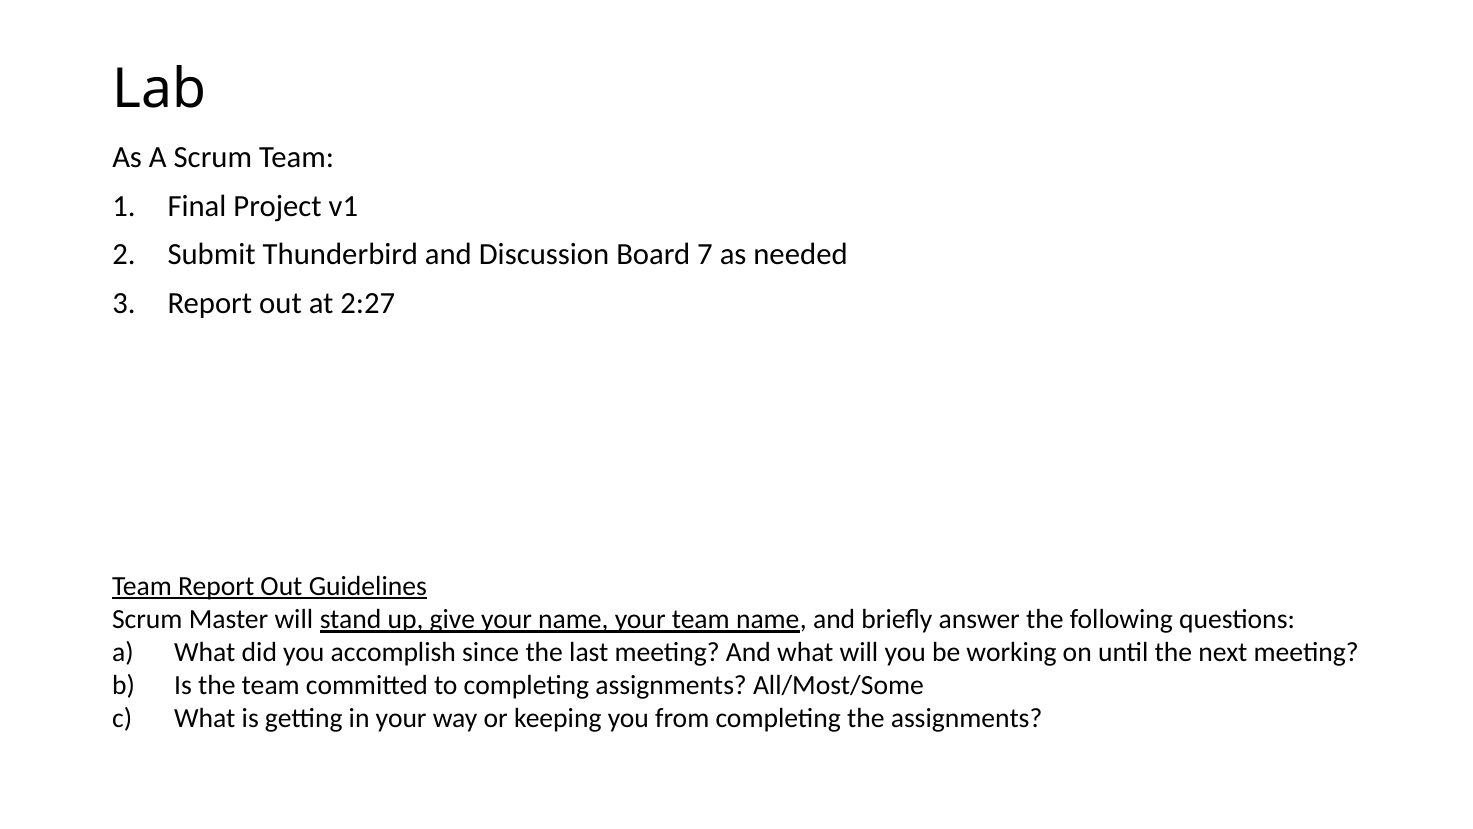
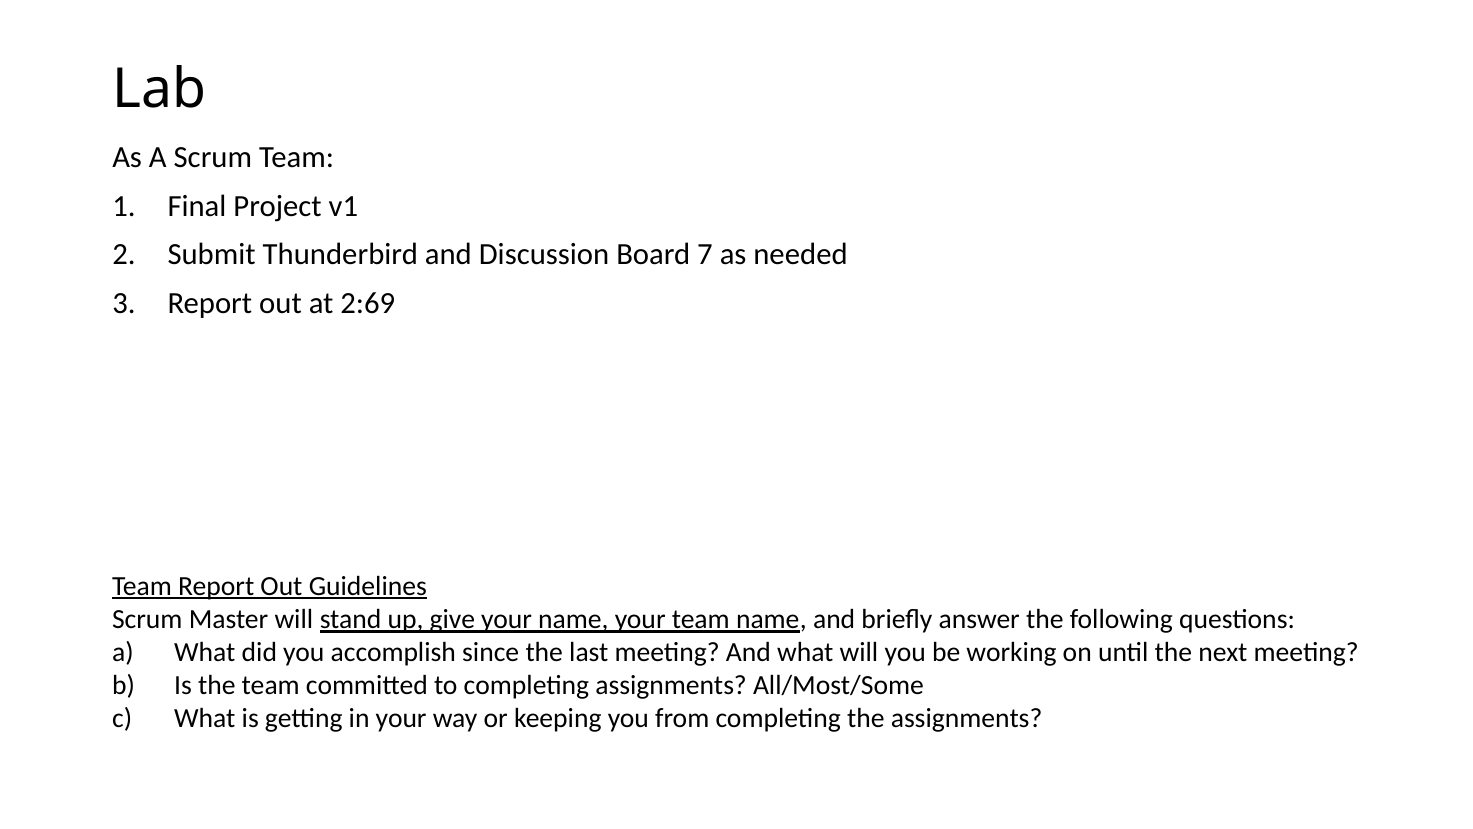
2:27: 2:27 -> 2:69
